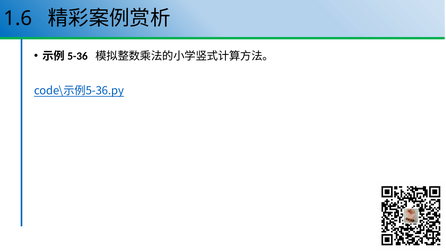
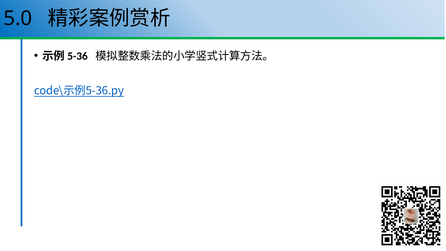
1.6: 1.6 -> 5.0
